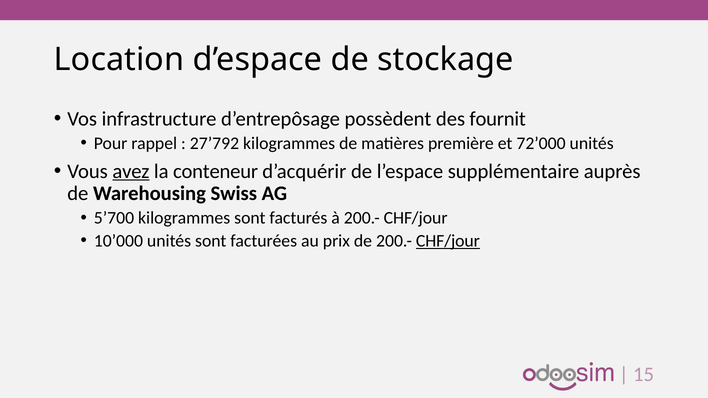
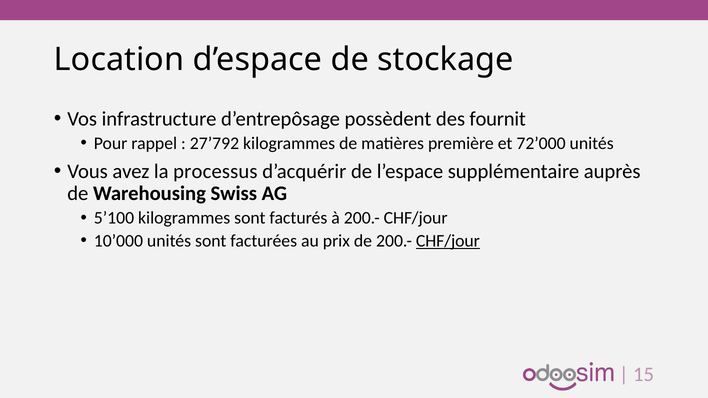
avez underline: present -> none
conteneur: conteneur -> processus
5’700: 5’700 -> 5’100
